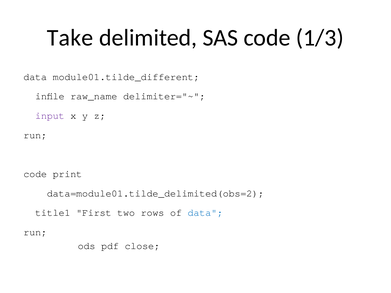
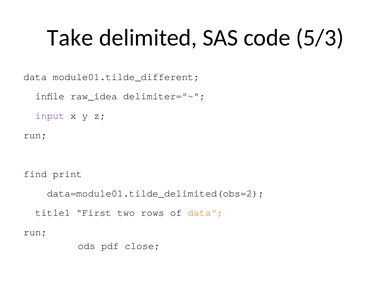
1/3: 1/3 -> 5/3
raw_name: raw_name -> raw_idea
code at (35, 174): code -> find
data at (205, 213) colour: blue -> orange
